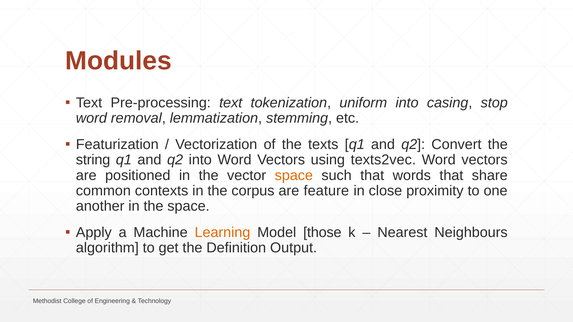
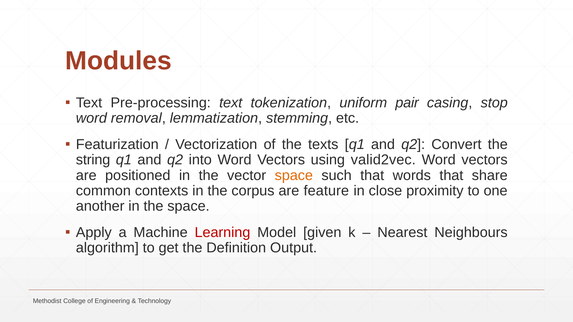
uniform into: into -> pair
texts2vec: texts2vec -> valid2vec
Learning colour: orange -> red
those: those -> given
